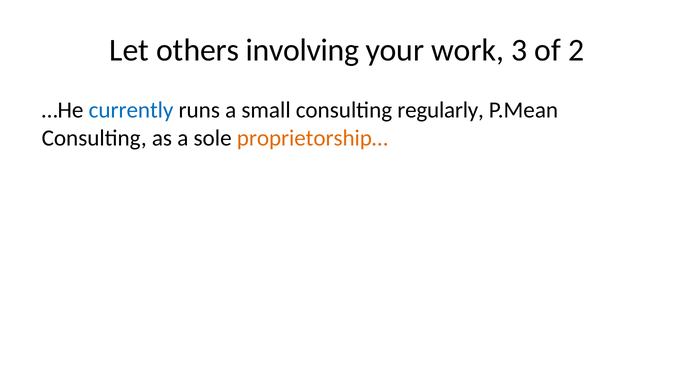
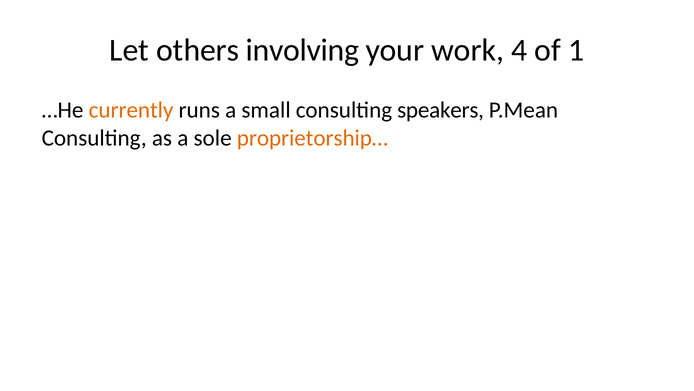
3: 3 -> 4
2: 2 -> 1
currently colour: blue -> orange
regularly: regularly -> speakers
